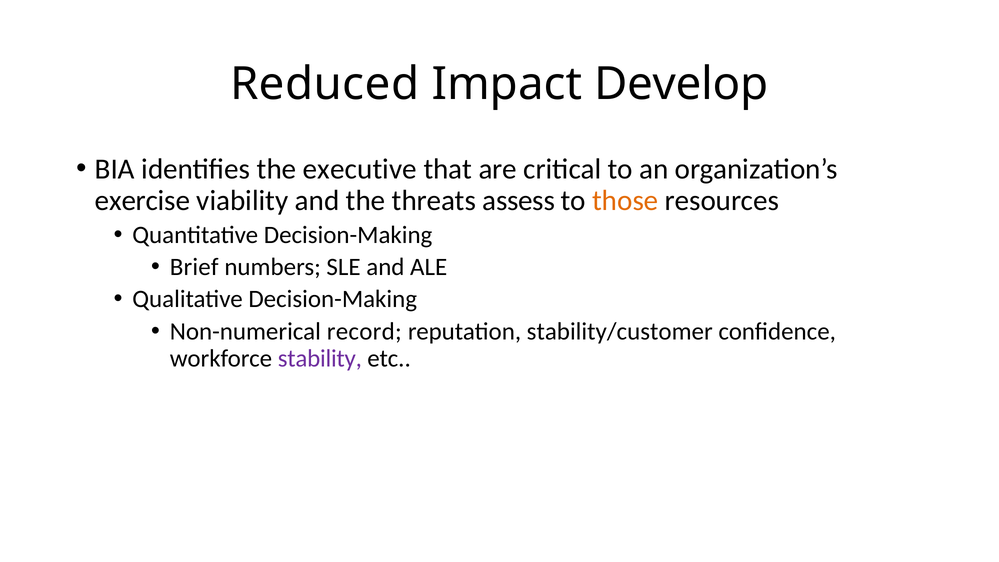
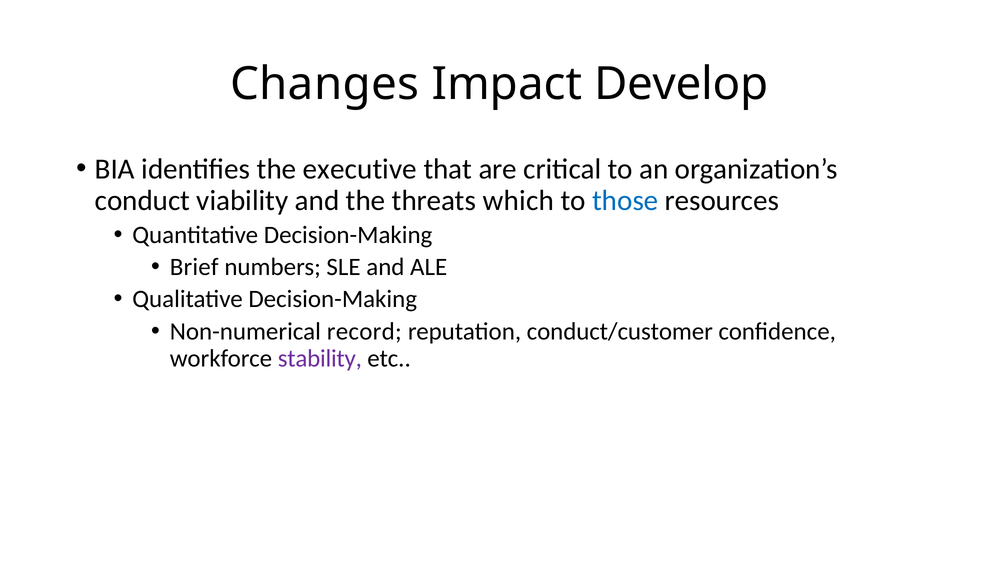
Reduced: Reduced -> Changes
exercise: exercise -> conduct
assess: assess -> which
those colour: orange -> blue
stability/customer: stability/customer -> conduct/customer
